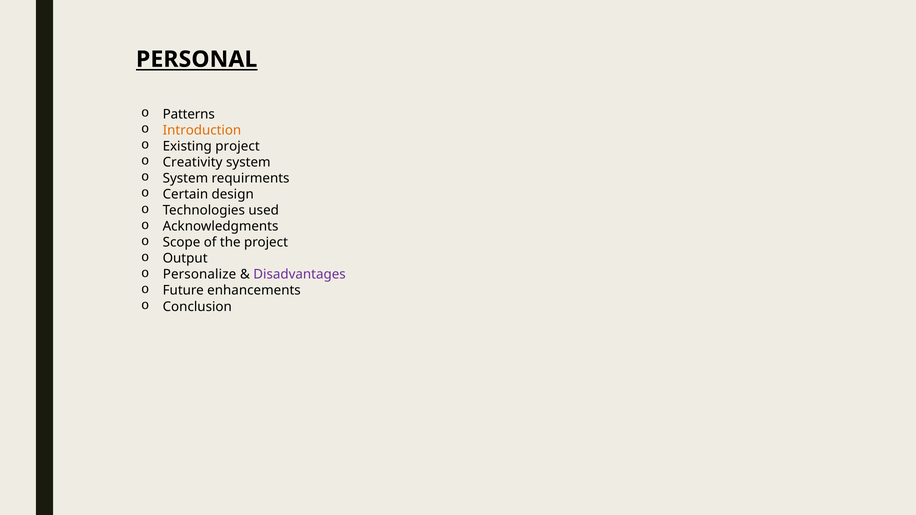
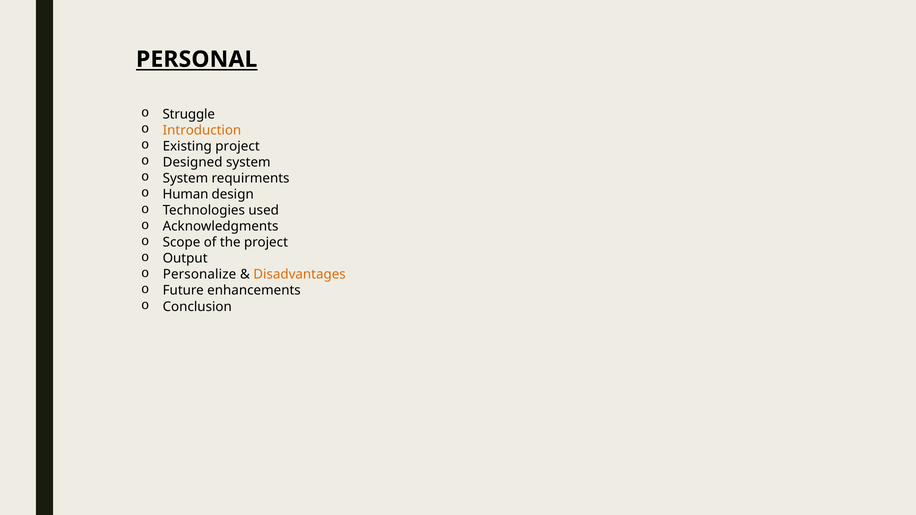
Patterns: Patterns -> Struggle
Creativity: Creativity -> Designed
Certain: Certain -> Human
Disadvantages colour: purple -> orange
